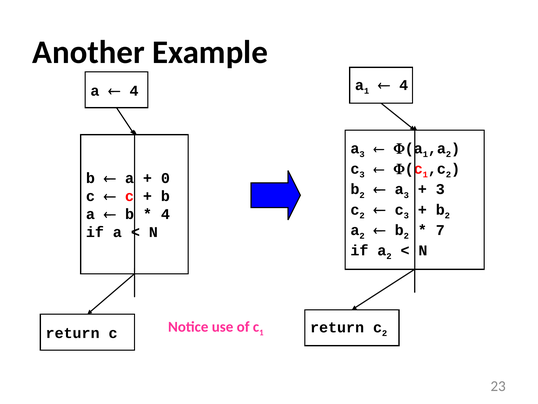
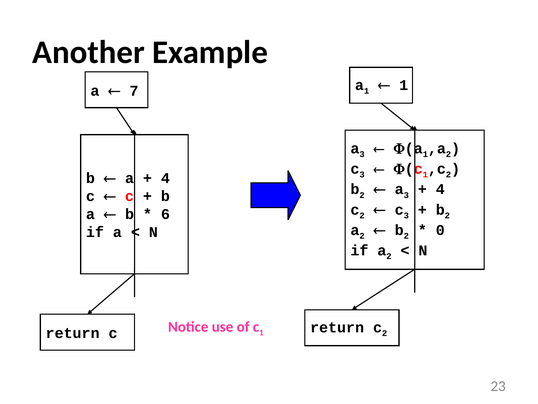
4 at (404, 85): 4 -> 1
4 at (134, 91): 4 -> 7
0 at (165, 178): 0 -> 4
3 at (440, 189): 3 -> 4
4 at (165, 214): 4 -> 6
7: 7 -> 0
